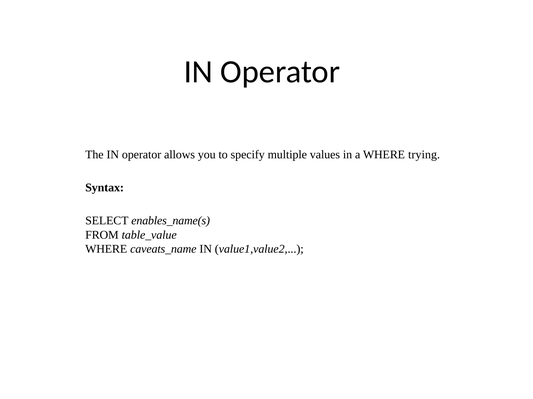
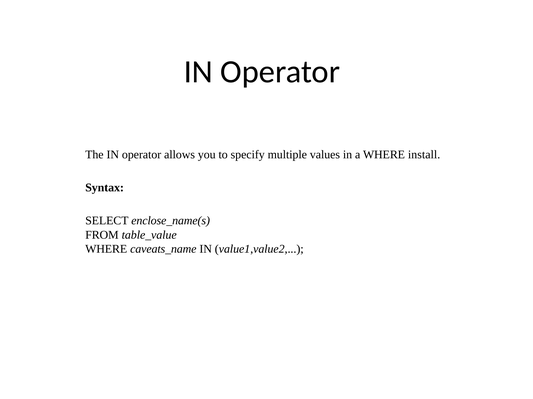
trying: trying -> install
enables_name(s: enables_name(s -> enclose_name(s
